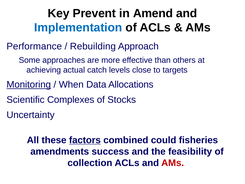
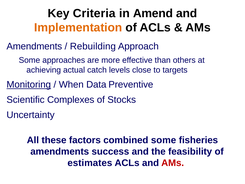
Prevent: Prevent -> Criteria
Implementation colour: blue -> orange
Performance at (34, 46): Performance -> Amendments
Allocations: Allocations -> Preventive
factors underline: present -> none
combined could: could -> some
collection: collection -> estimates
